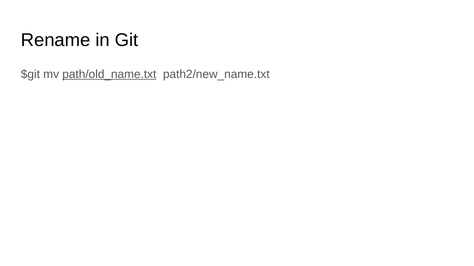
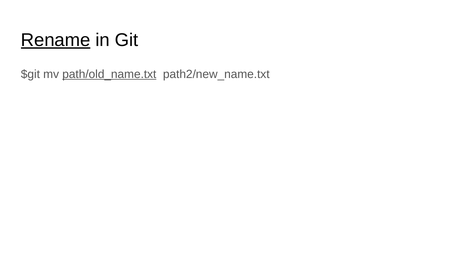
Rename underline: none -> present
